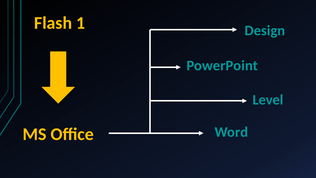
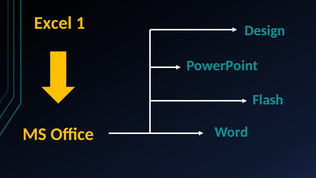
Flash: Flash -> Excel
Level: Level -> Flash
